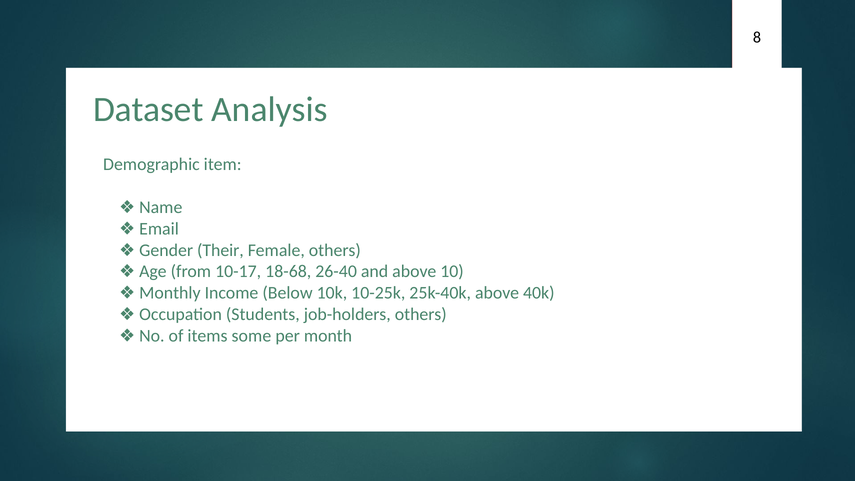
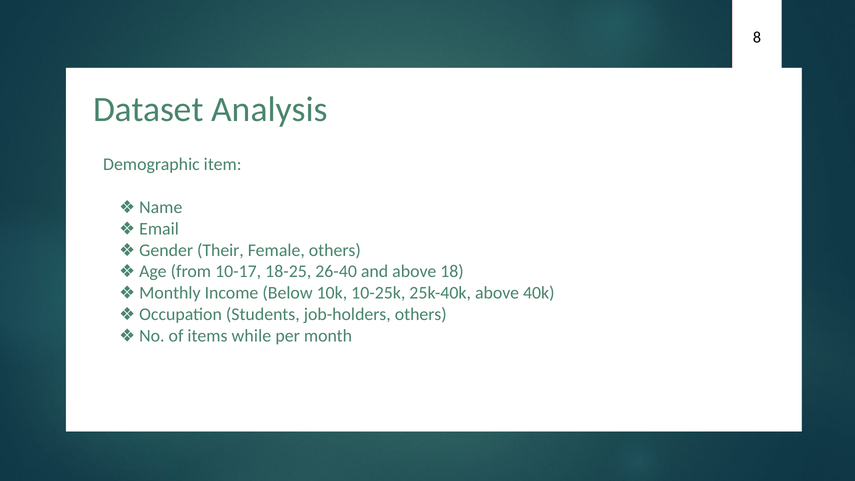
18-68: 18-68 -> 18-25
10: 10 -> 18
some: some -> while
